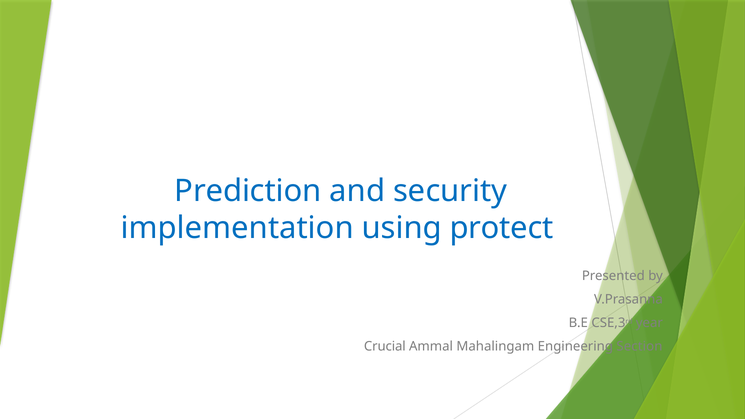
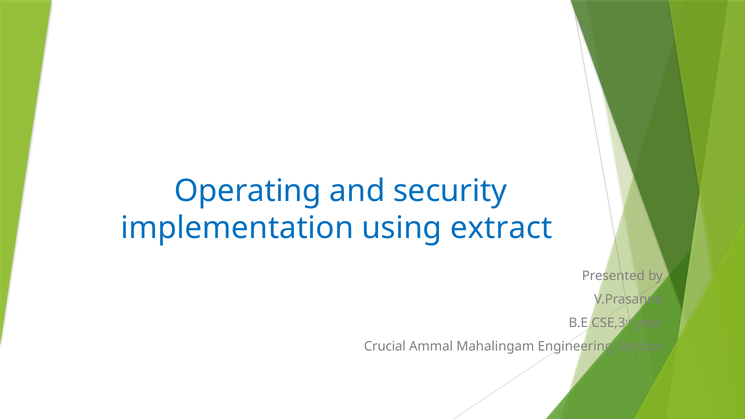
Prediction: Prediction -> Operating
protect: protect -> extract
